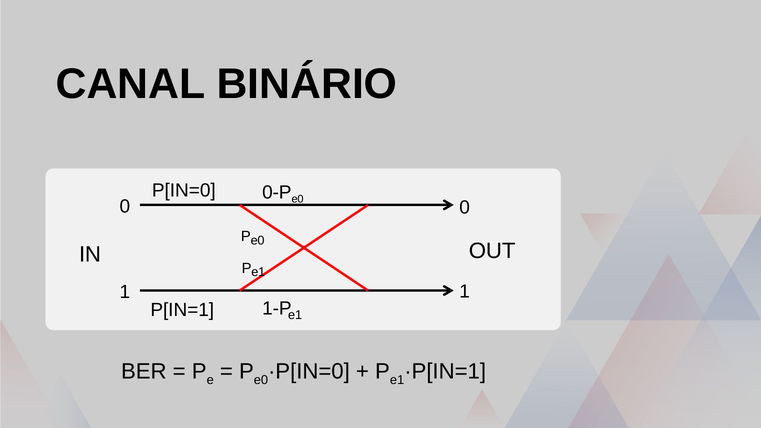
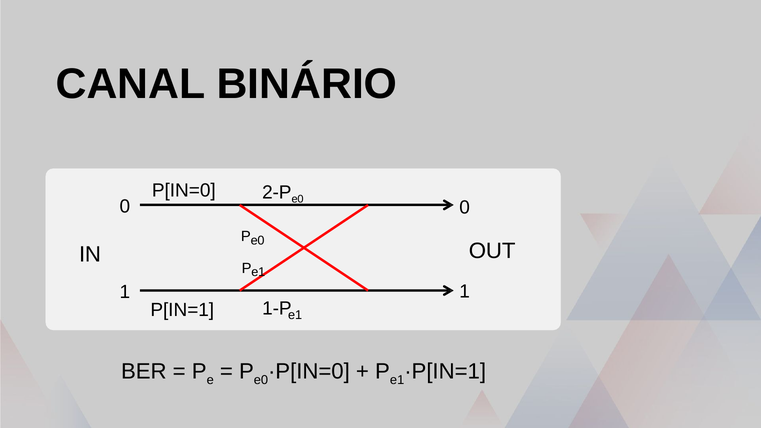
0-P: 0-P -> 2-P
